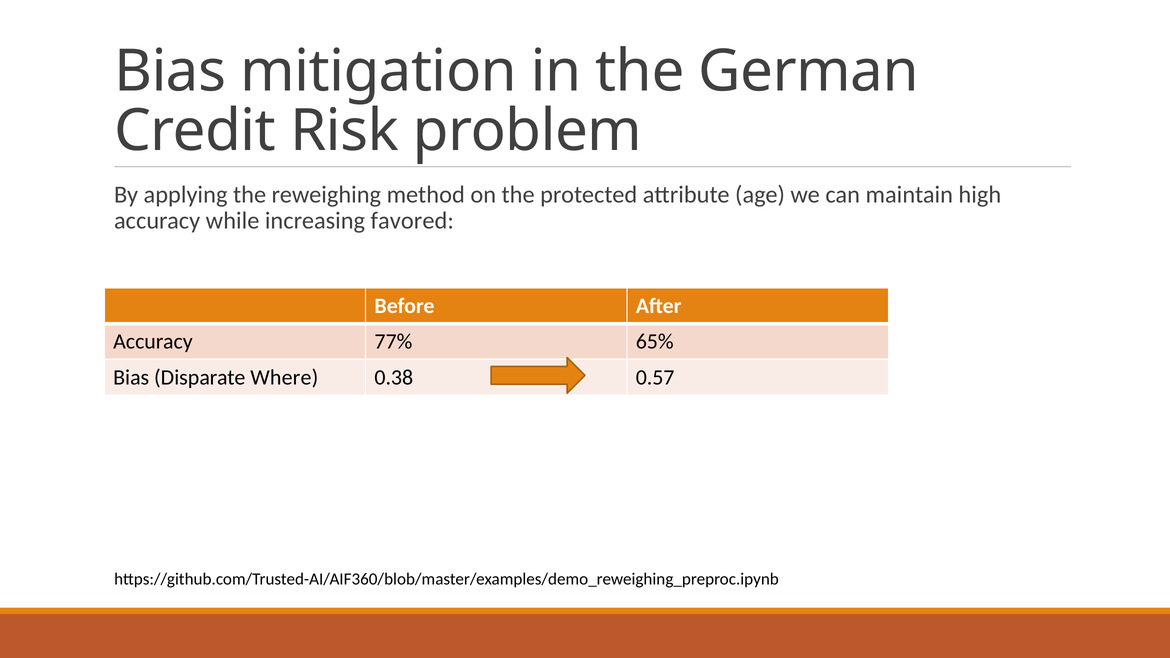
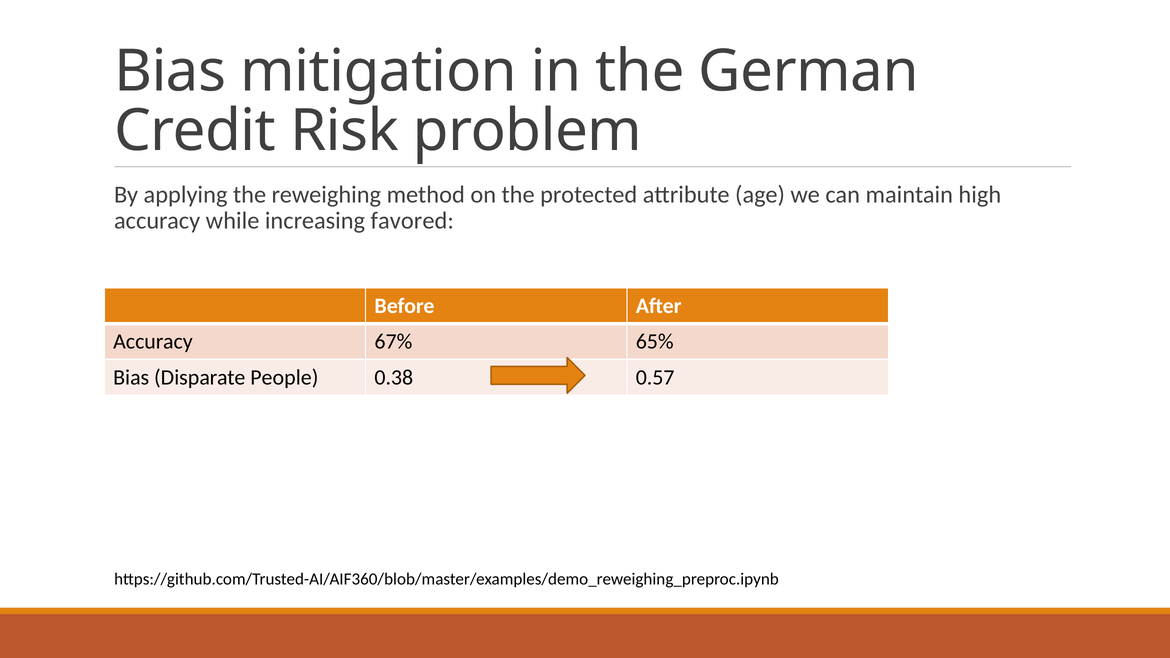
77%: 77% -> 67%
Where: Where -> People
